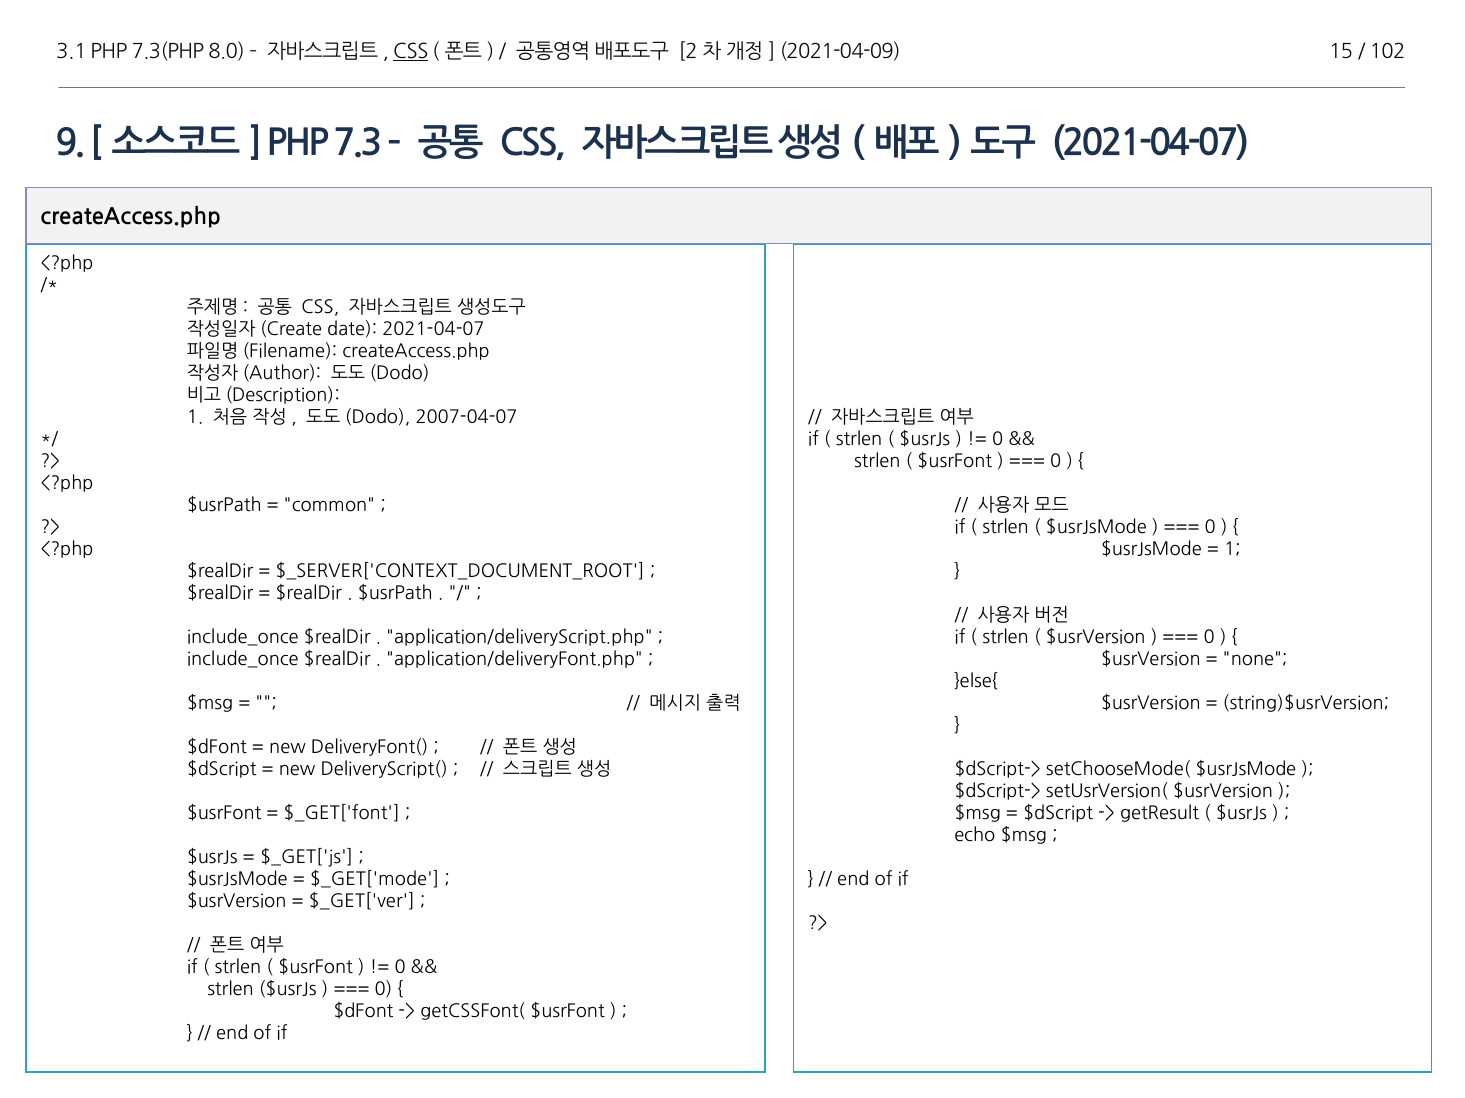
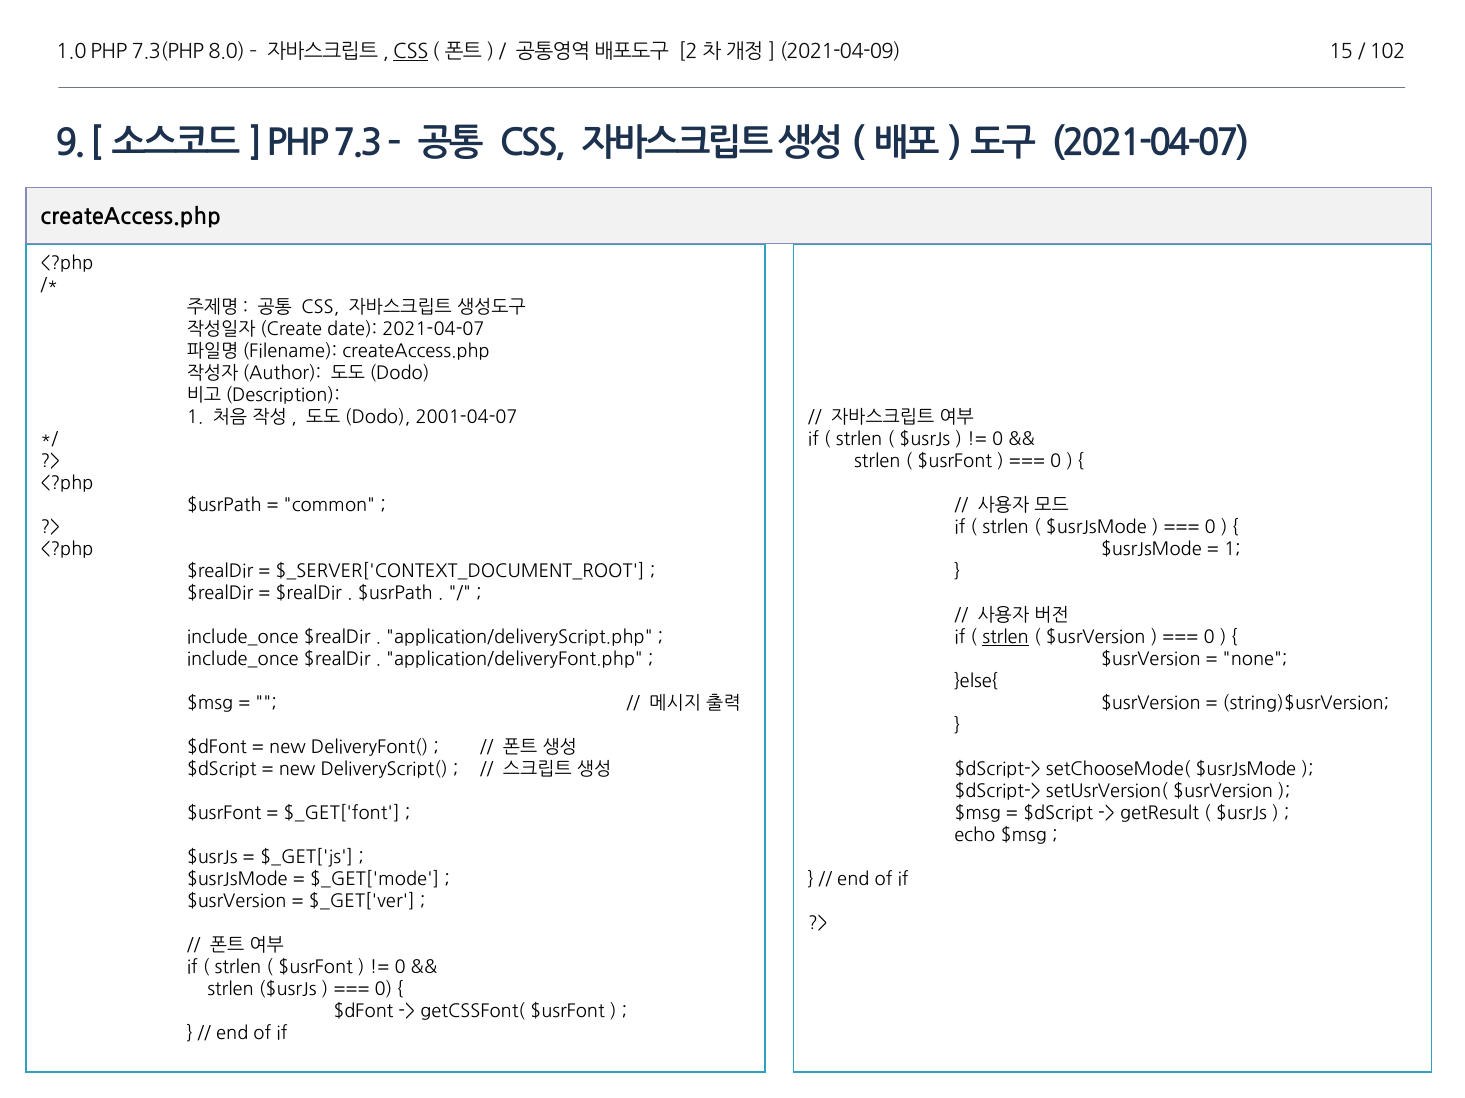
3.1: 3.1 -> 1.0
2007-04-07: 2007-04-07 -> 2001-04-07
strlen at (1006, 638) underline: none -> present
